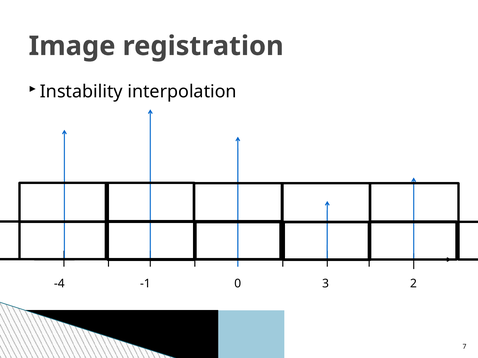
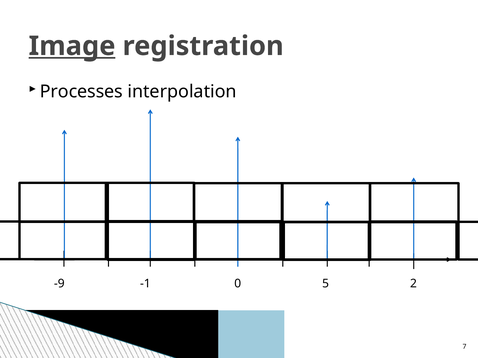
Image underline: none -> present
Instability: Instability -> Processes
-4: -4 -> -9
3: 3 -> 5
